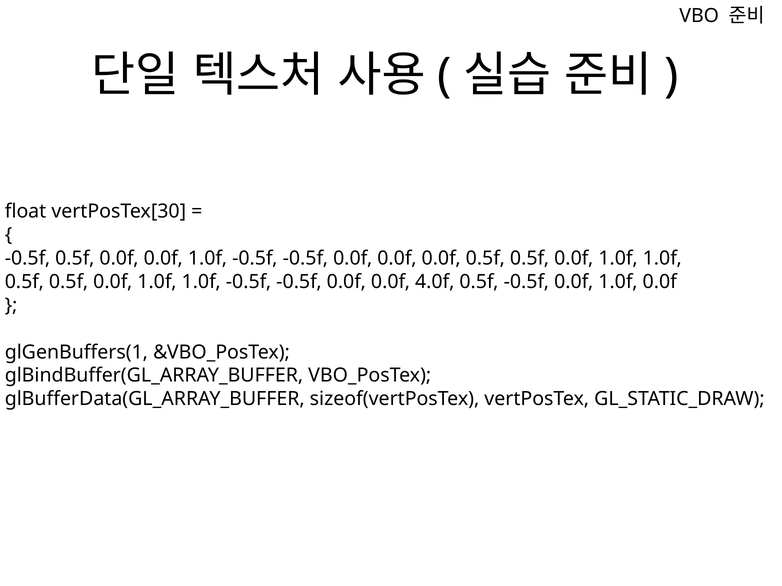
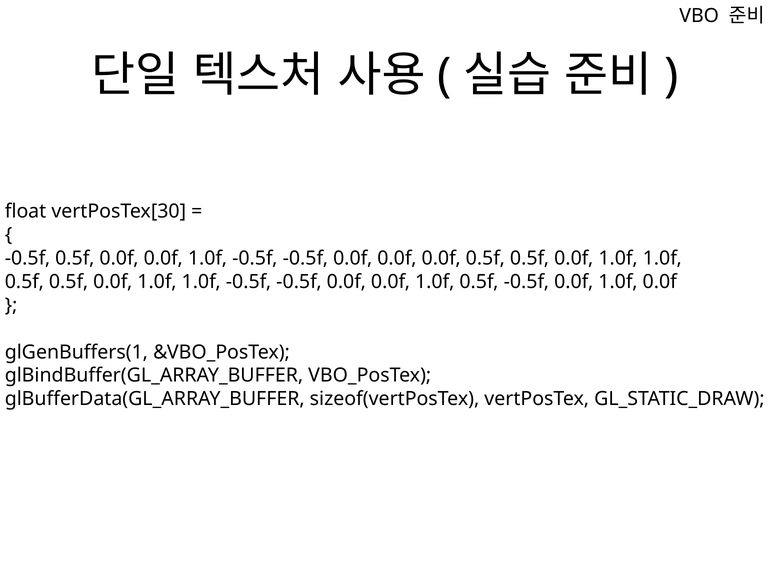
-0.5f 0.0f 0.0f 4.0f: 4.0f -> 1.0f
